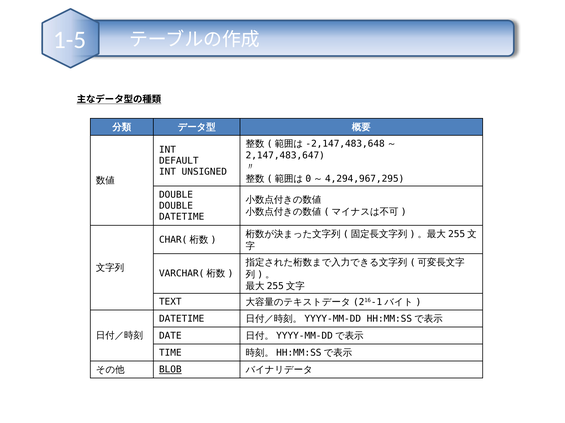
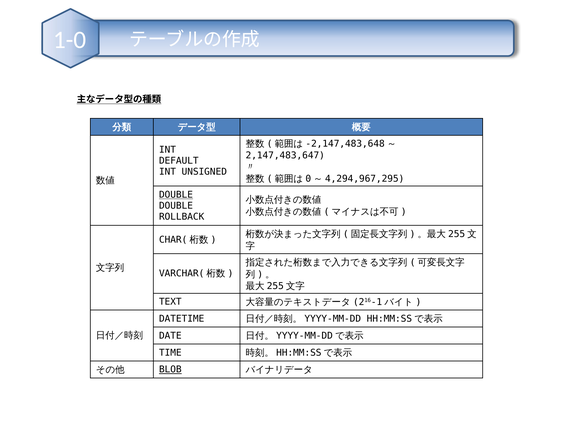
1-5: 1-5 -> 1-0
DOUBLE at (176, 195) underline: none -> present
DATETIME at (182, 217): DATETIME -> ROLLBACK
